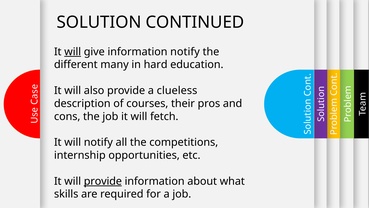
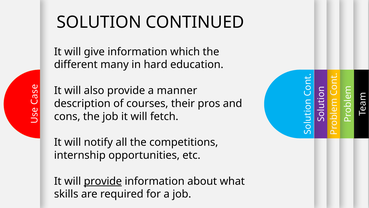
will at (73, 52) underline: present -> none
information notify: notify -> which
clueless: clueless -> manner
